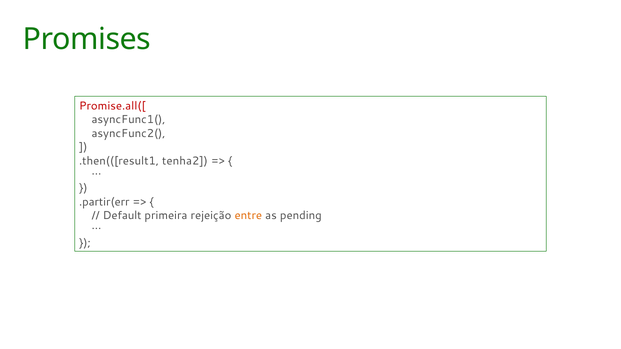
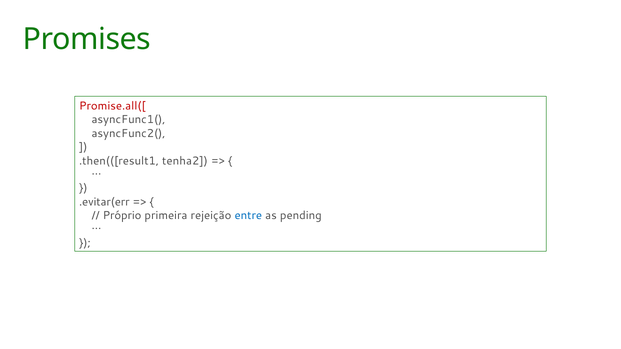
.partir(err: .partir(err -> .evitar(err
Default: Default -> Próprio
entre colour: orange -> blue
